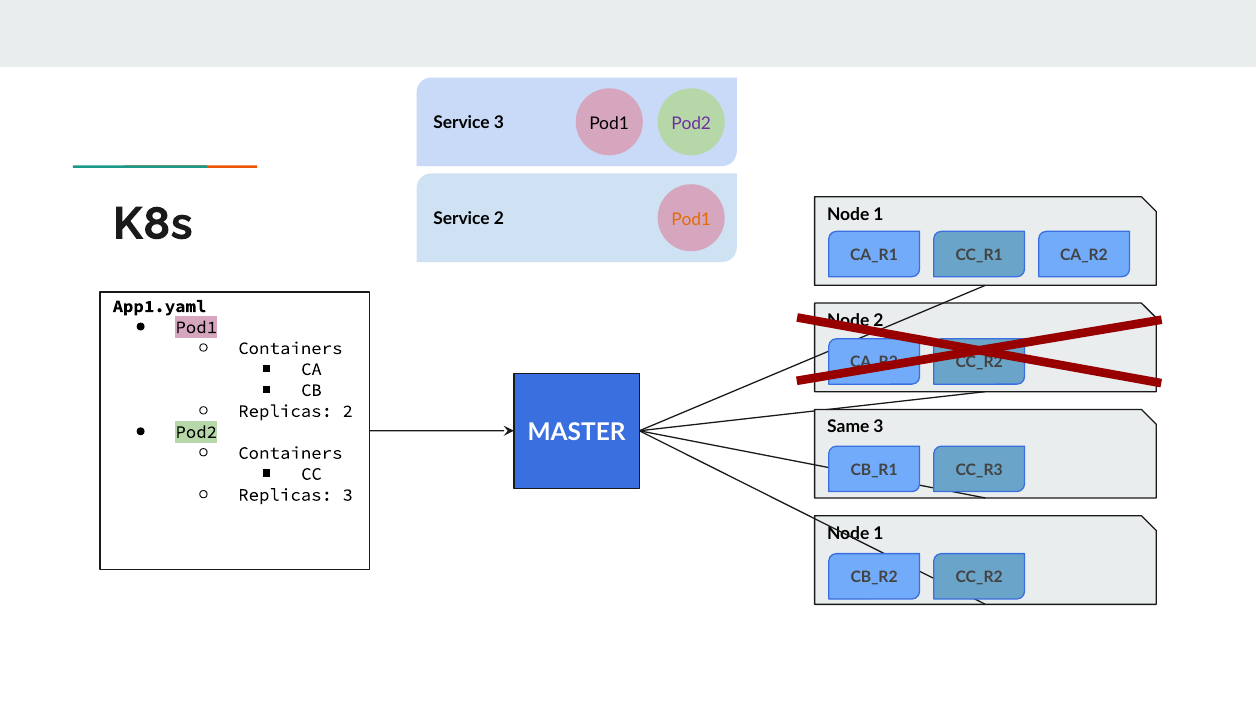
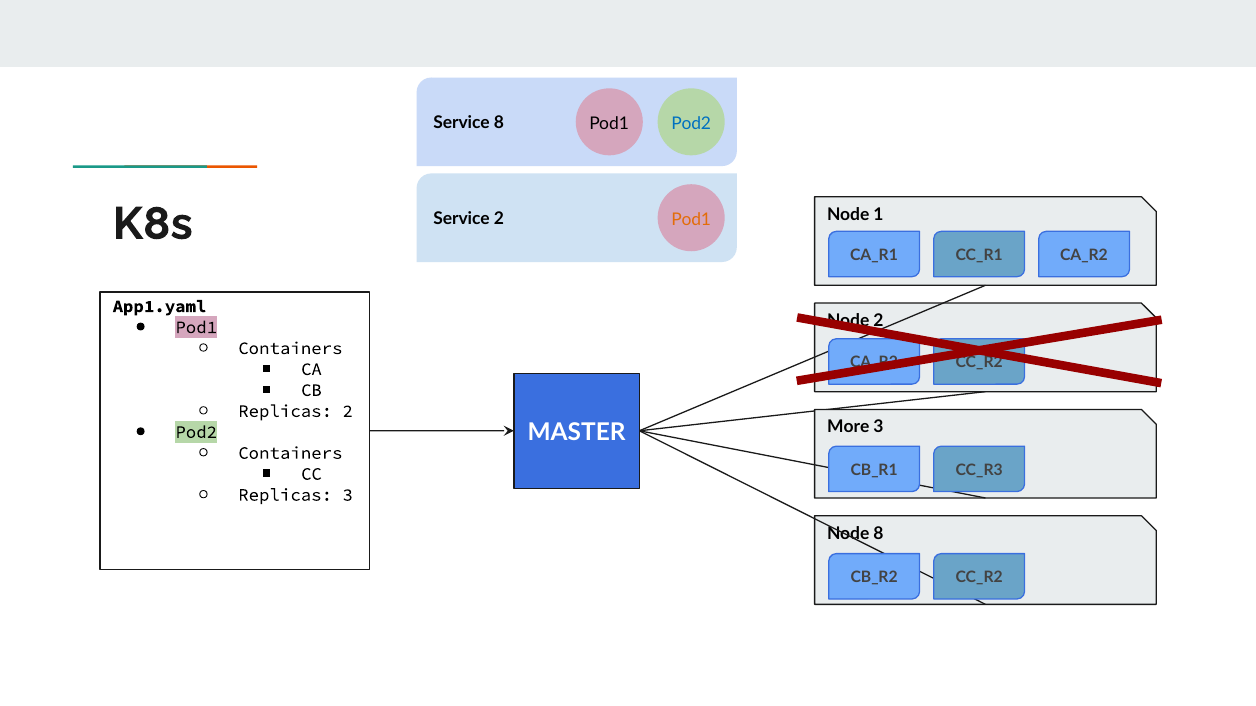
Service 3: 3 -> 8
Pod2 at (691, 123) colour: purple -> blue
Same: Same -> More
1 at (879, 534): 1 -> 8
